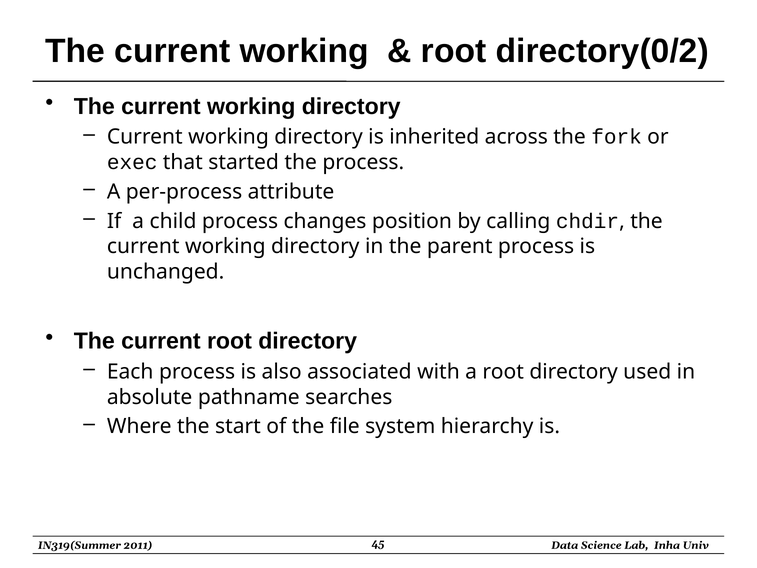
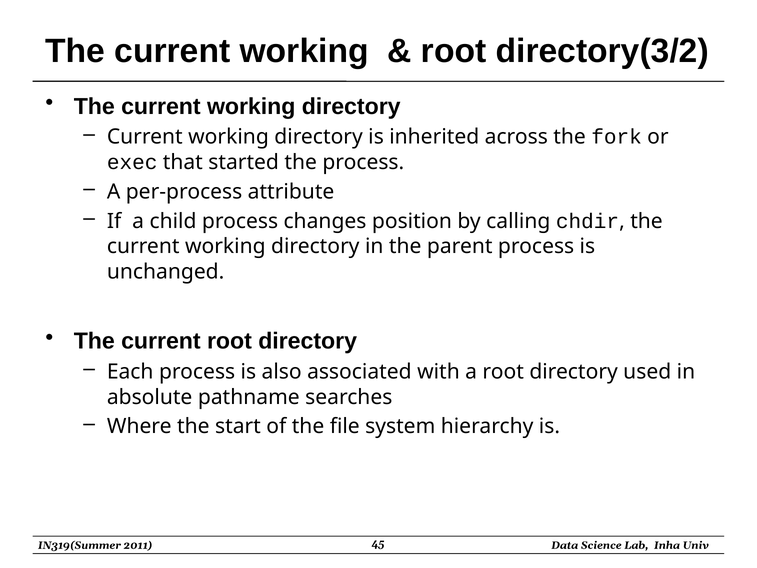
directory(0/2: directory(0/2 -> directory(3/2
